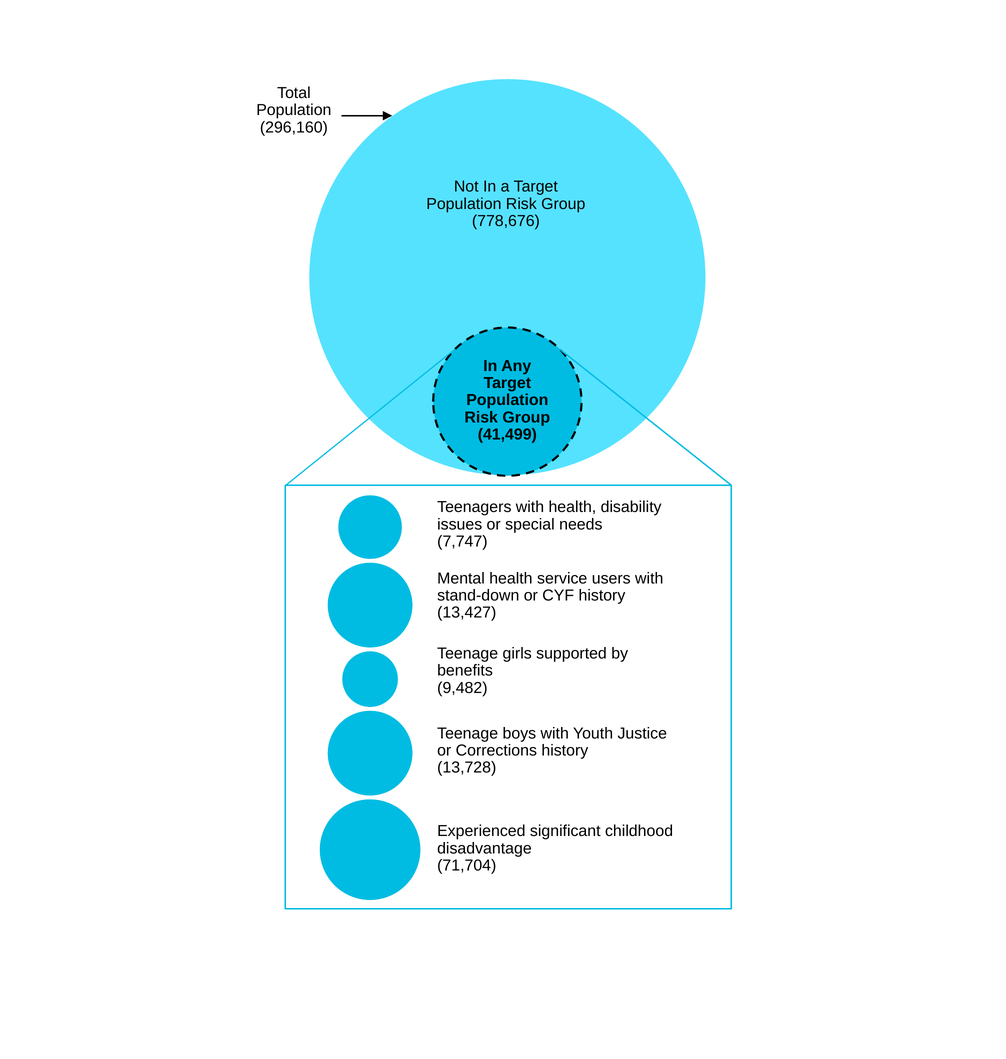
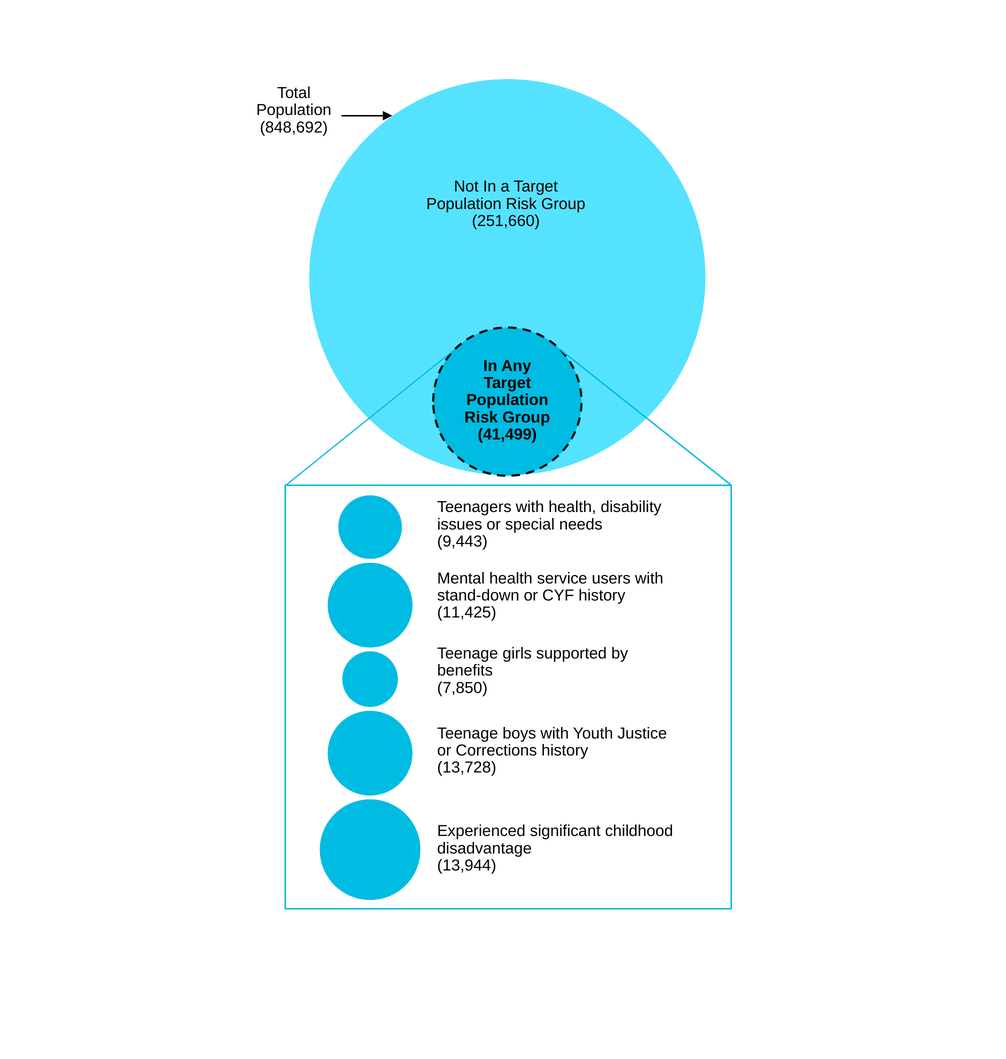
296,160: 296,160 -> 848,692
778,676: 778,676 -> 251,660
7,747: 7,747 -> 9,443
13,427: 13,427 -> 11,425
9,482: 9,482 -> 7,850
71,704: 71,704 -> 13,944
